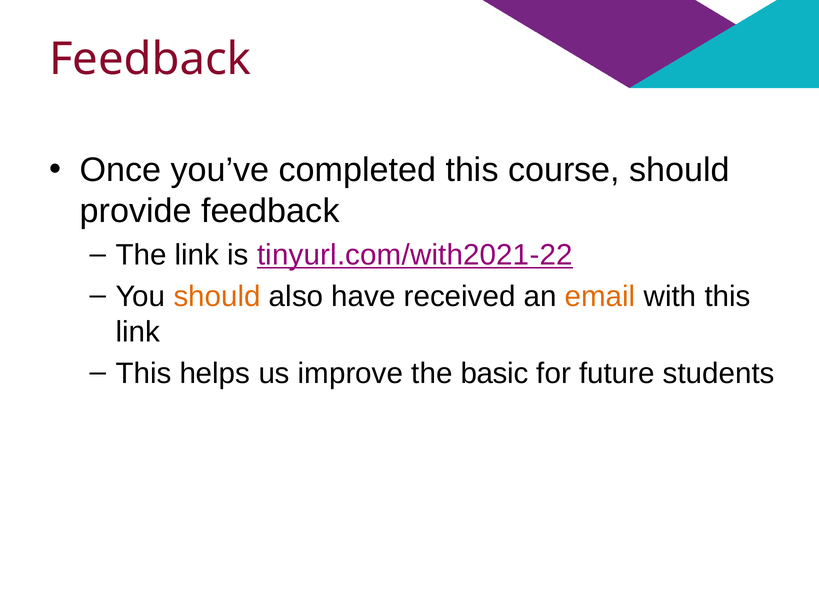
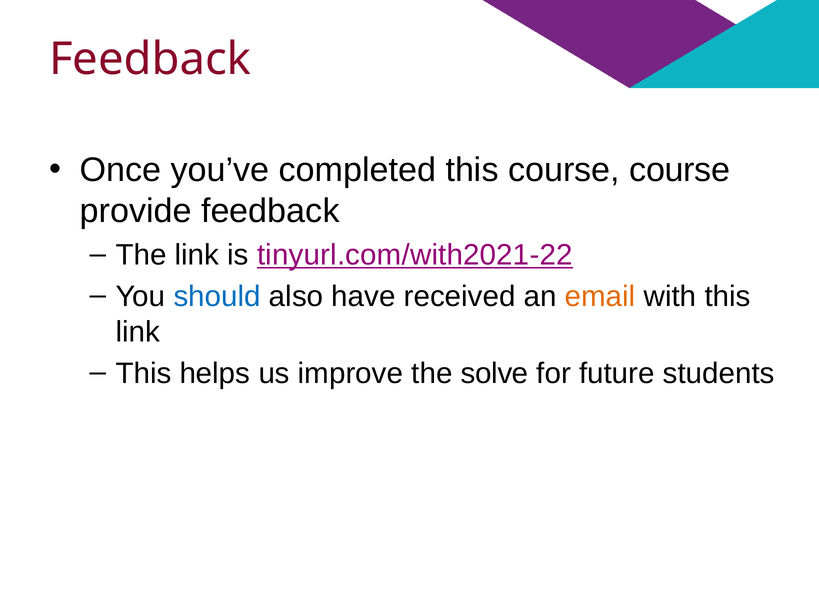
course should: should -> course
should at (217, 296) colour: orange -> blue
basic: basic -> solve
